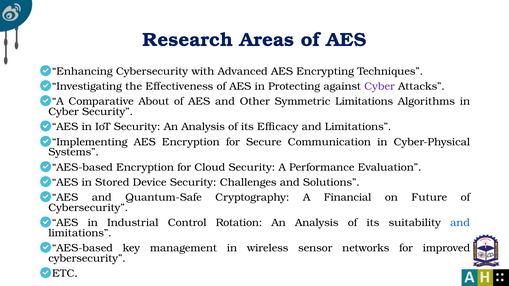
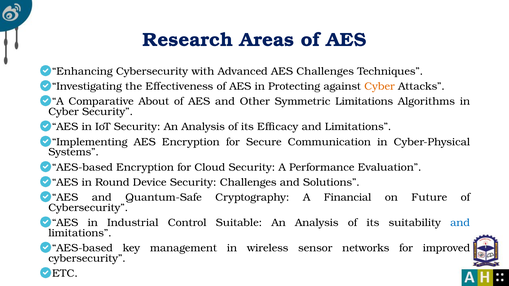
AES Encrypting: Encrypting -> Challenges
Cyber at (380, 86) colour: purple -> orange
Stored: Stored -> Round
Rotation: Rotation -> Suitable
